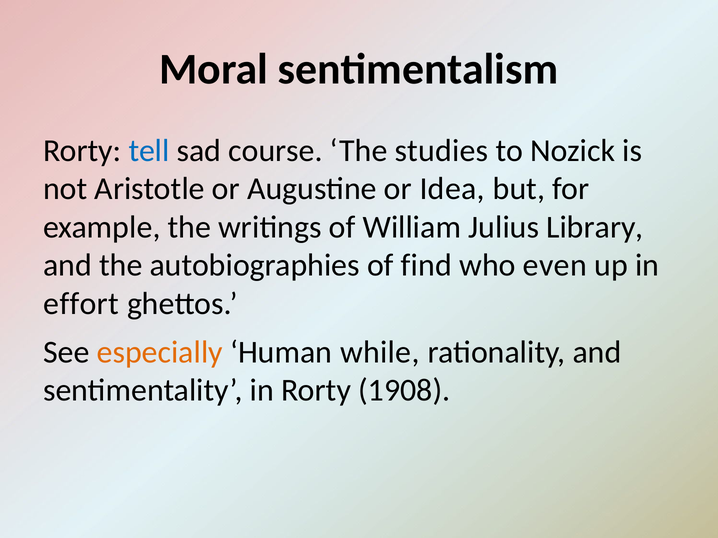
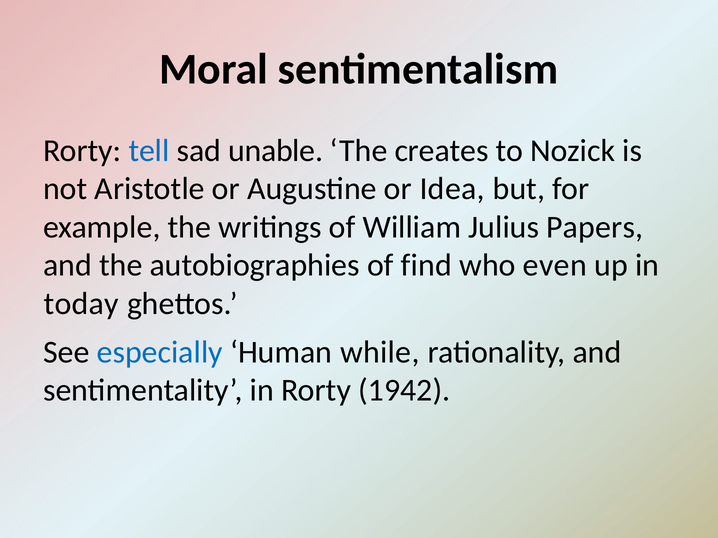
course: course -> unable
studies: studies -> creates
Library: Library -> Papers
effort: effort -> today
especially colour: orange -> blue
1908: 1908 -> 1942
